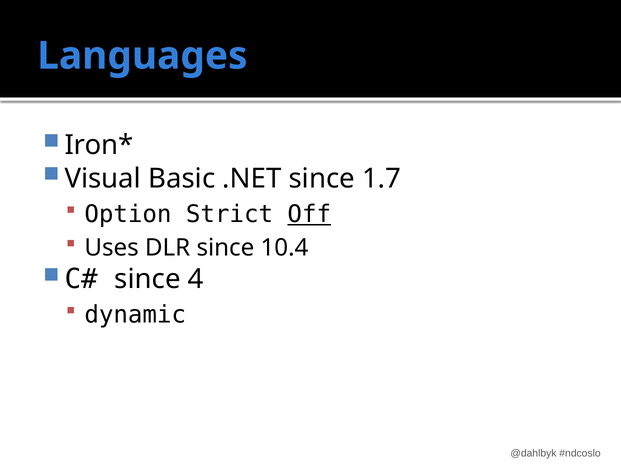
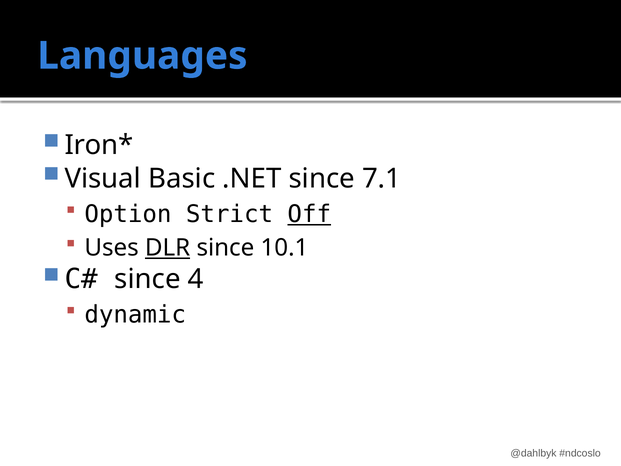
1.7: 1.7 -> 7.1
DLR underline: none -> present
10.4: 10.4 -> 10.1
